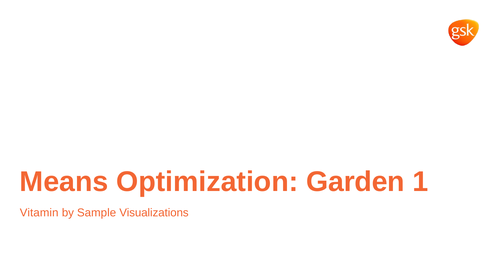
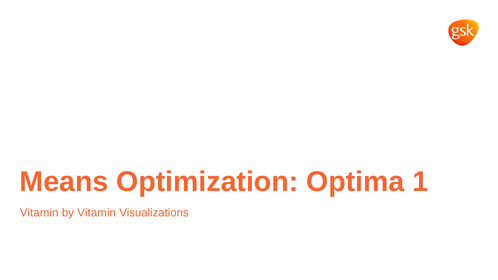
Garden: Garden -> Optima
by Sample: Sample -> Vitamin
